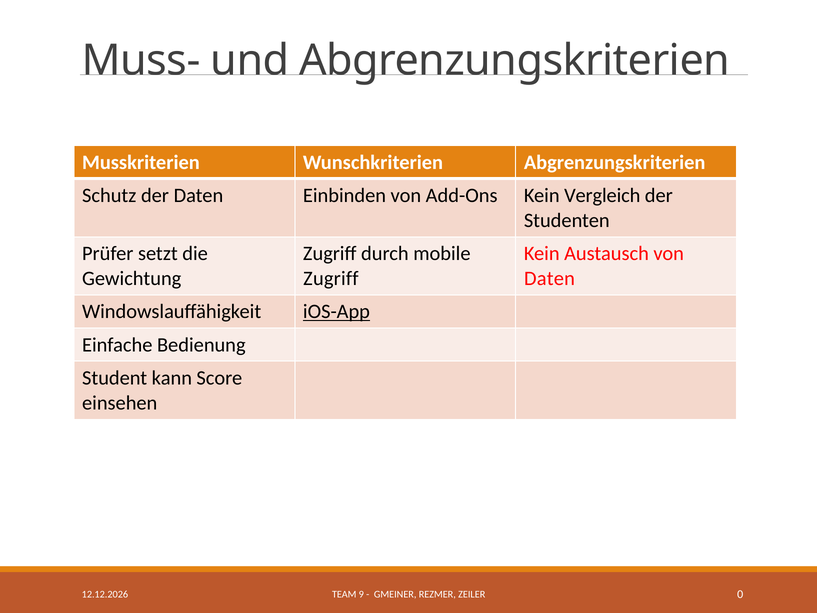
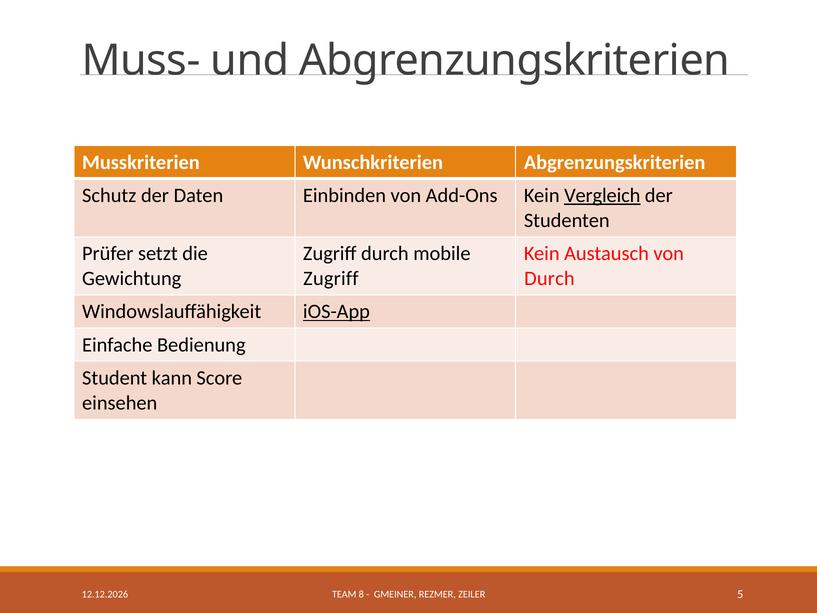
Vergleich underline: none -> present
Daten at (549, 278): Daten -> Durch
9: 9 -> 8
0: 0 -> 5
